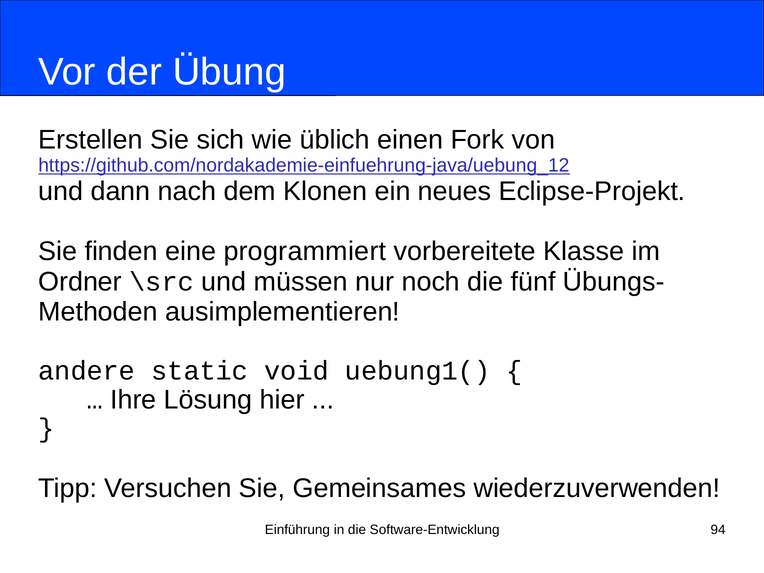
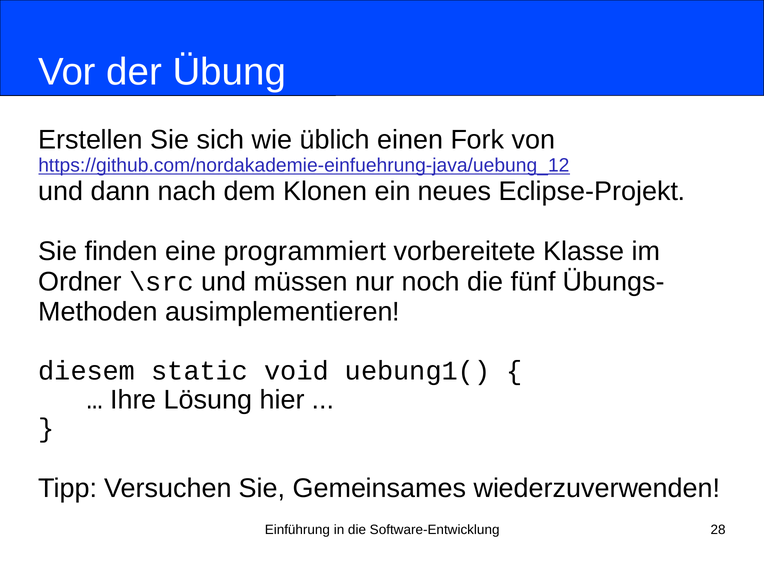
andere: andere -> diesem
94: 94 -> 28
